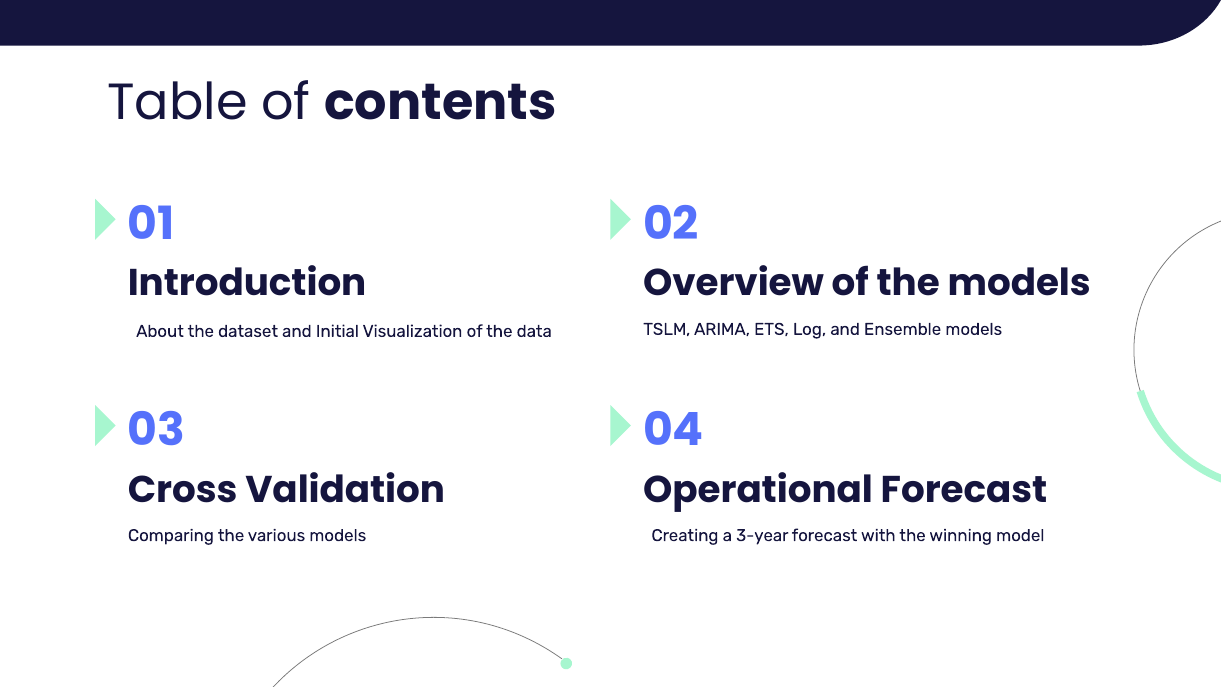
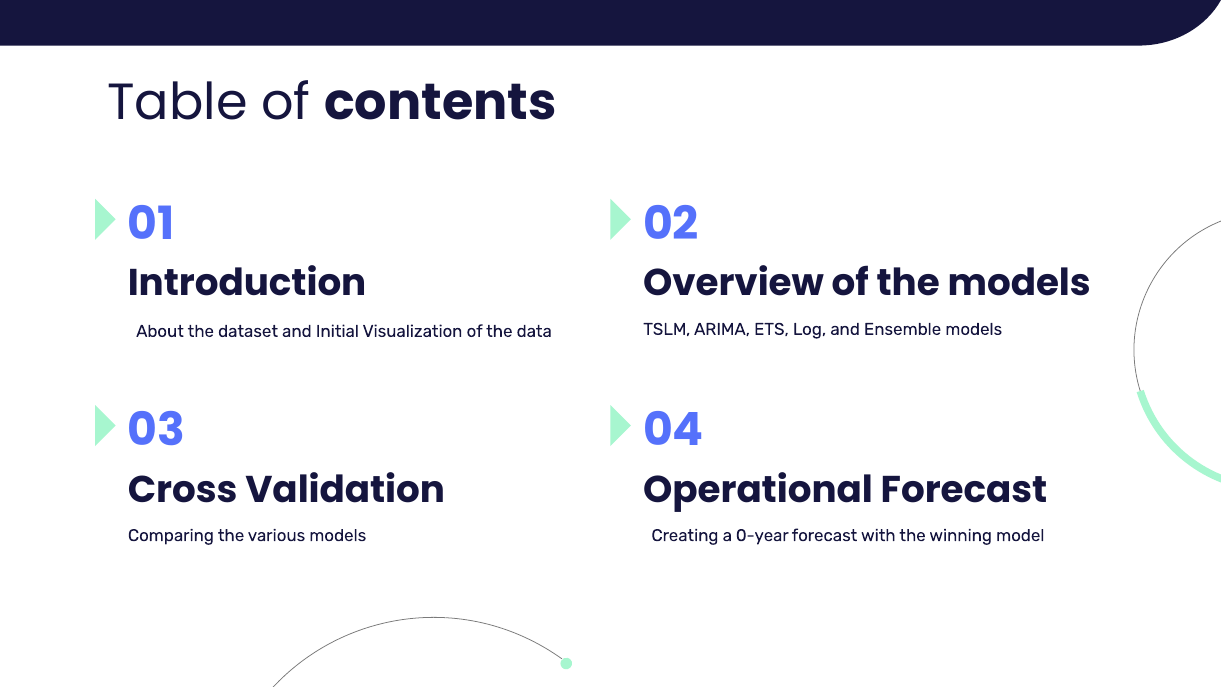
3-year: 3-year -> 0-year
